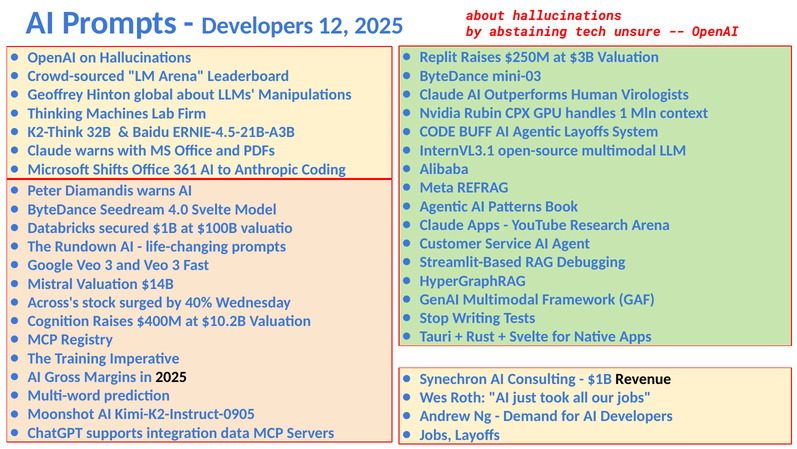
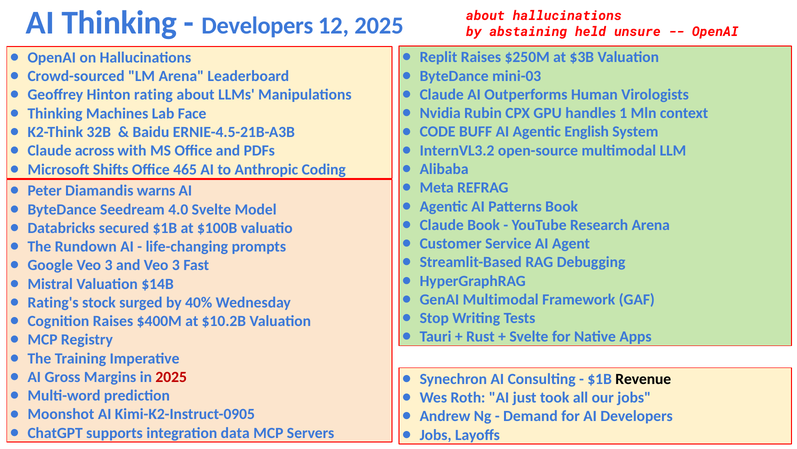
AI Prompts: Prompts -> Thinking
tech: tech -> held
global: global -> rating
Firm: Firm -> Face
Agentic Layoffs: Layoffs -> English
InternVL3.1: InternVL3.1 -> InternVL3.2
Claude warns: warns -> across
361: 361 -> 465
Claude Apps: Apps -> Book
Across's: Across's -> Rating's
2025 at (171, 377) colour: black -> red
